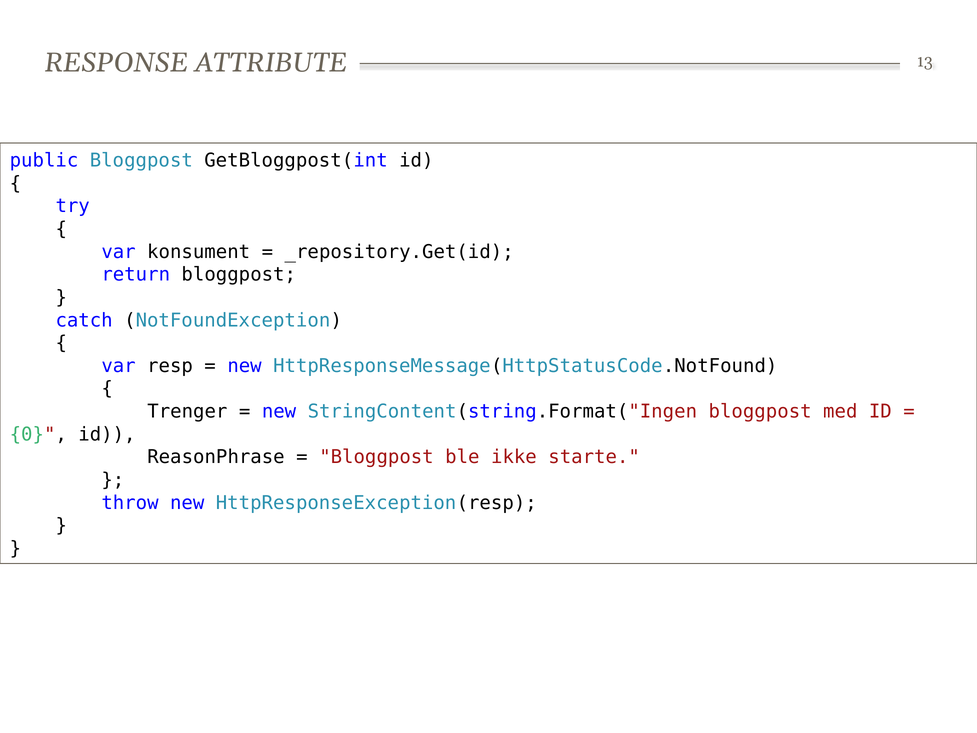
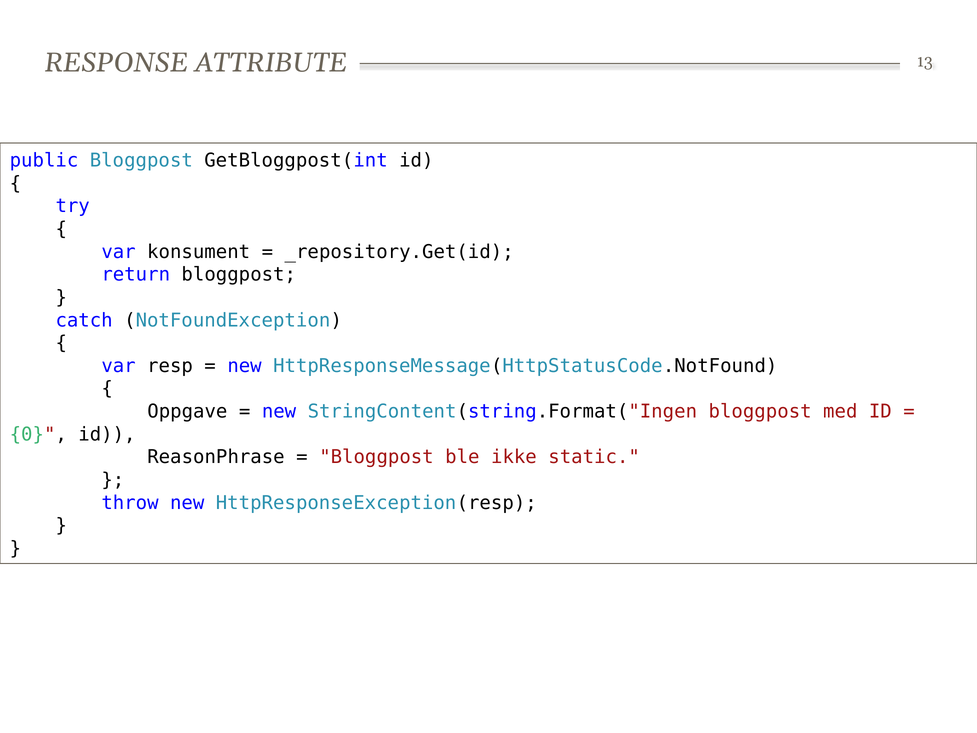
Trenger: Trenger -> Oppgave
starte: starte -> static
